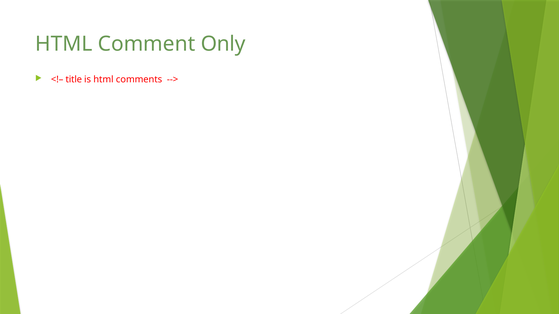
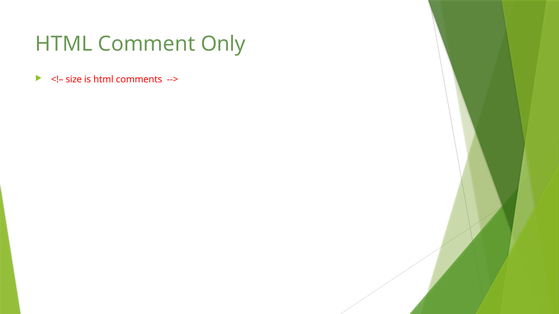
title: title -> size
